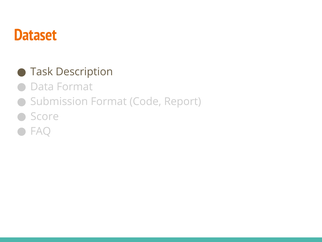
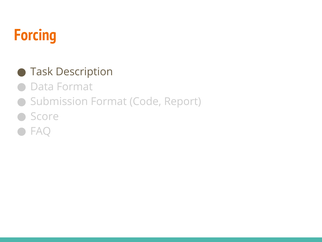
Dataset: Dataset -> Forcing
